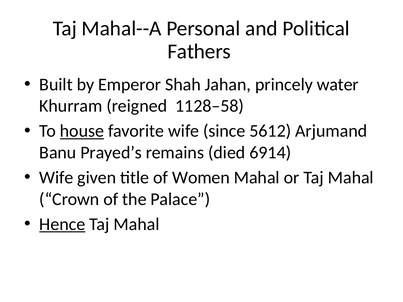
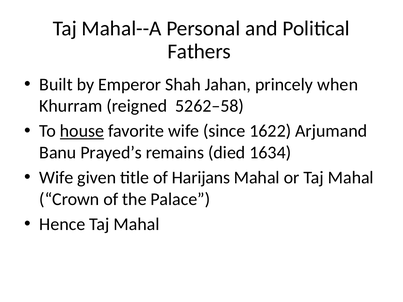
water: water -> when
1128–58: 1128–58 -> 5262–58
5612: 5612 -> 1622
6914: 6914 -> 1634
Women: Women -> Harijans
Hence underline: present -> none
